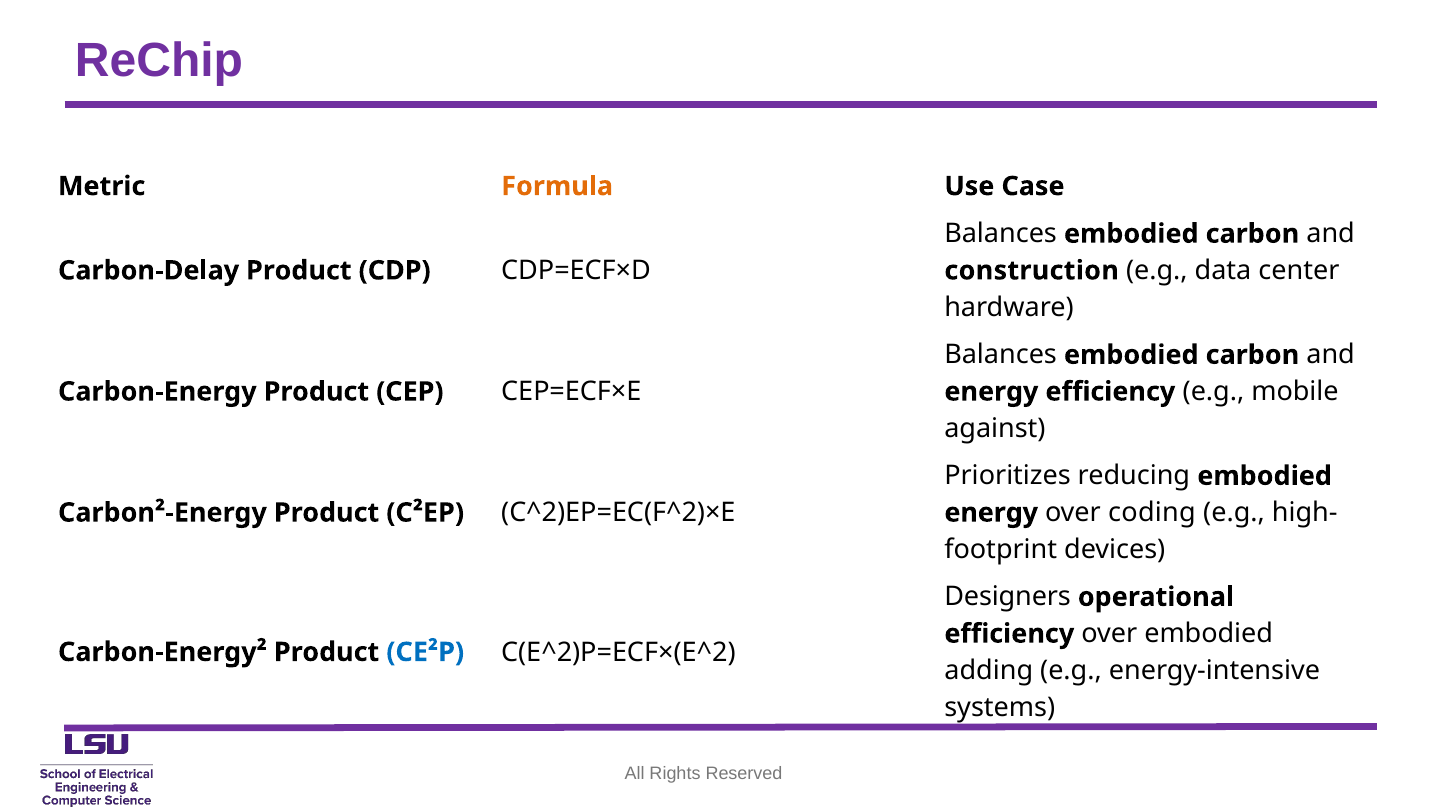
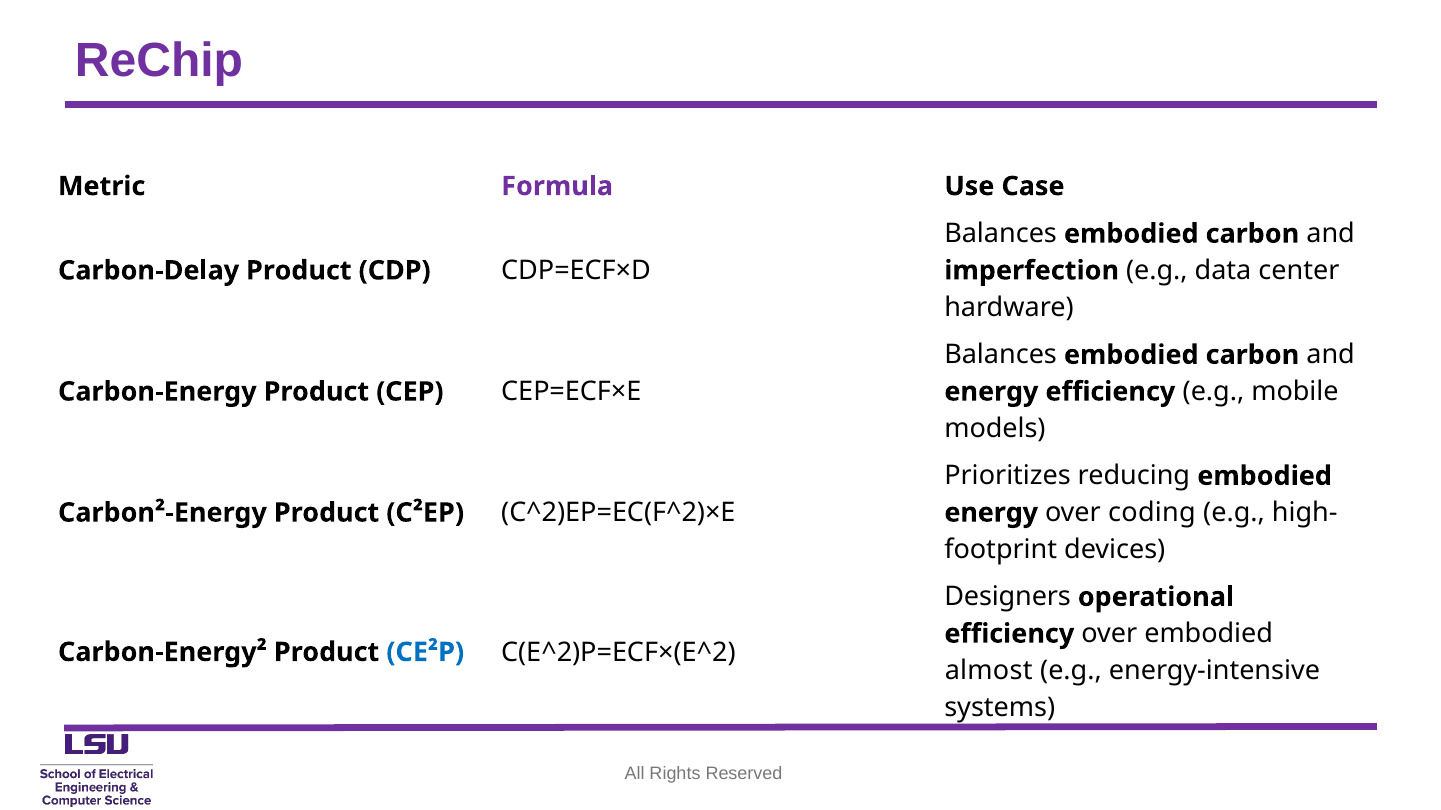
Formula colour: orange -> purple
construction: construction -> imperfection
against: against -> models
adding: adding -> almost
